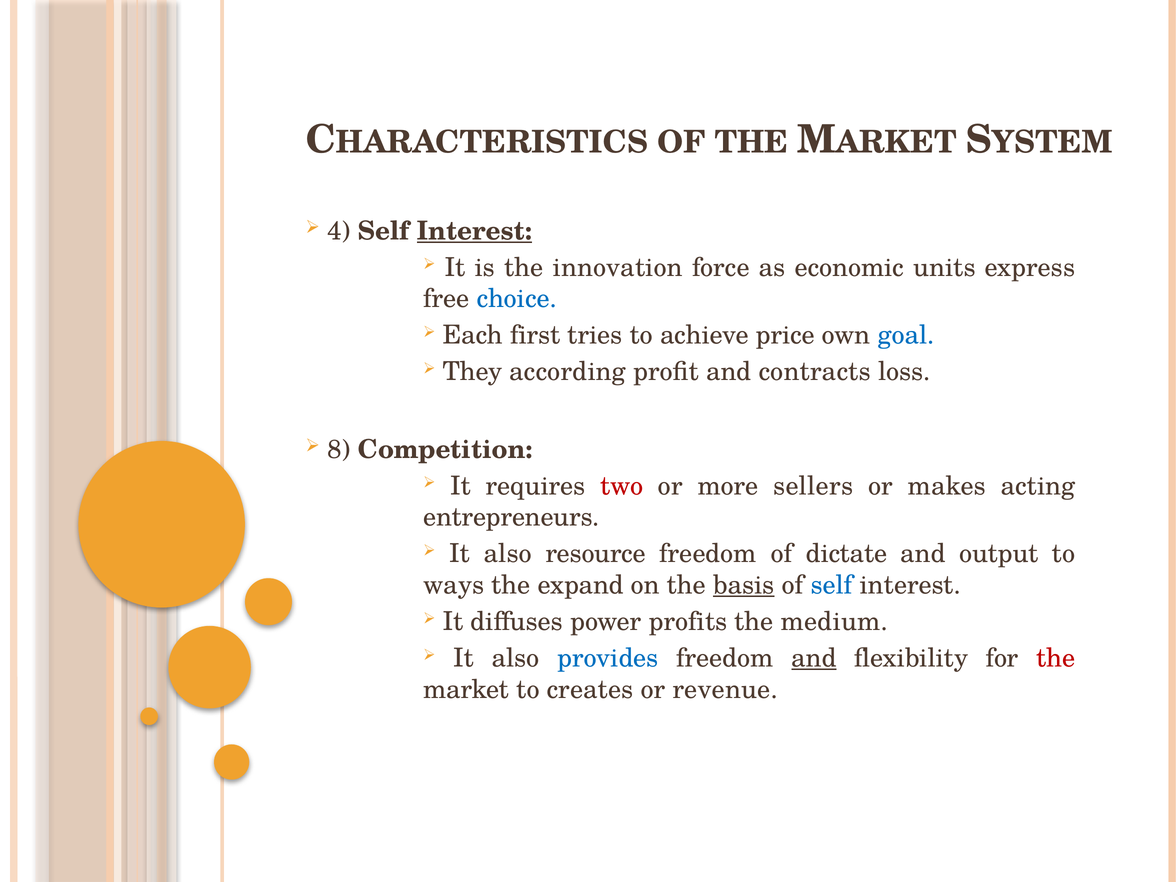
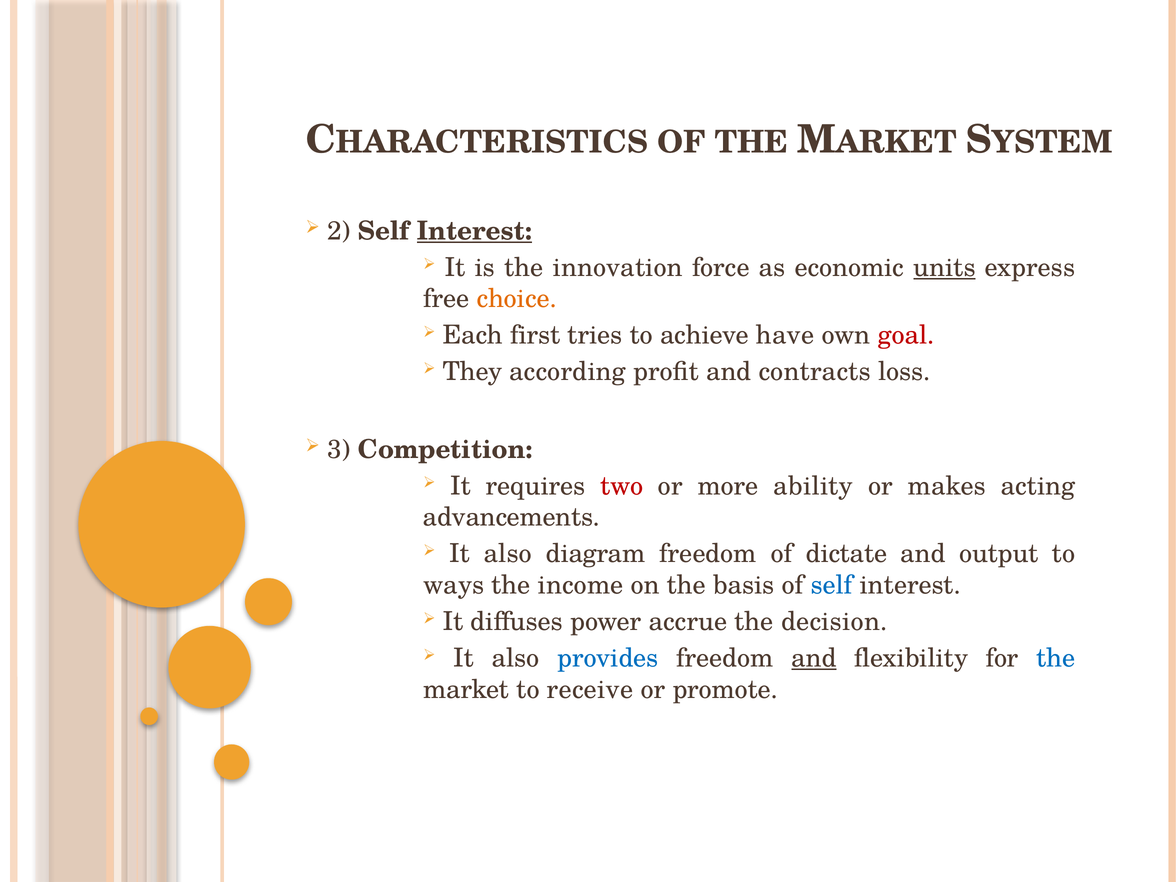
4: 4 -> 2
units underline: none -> present
choice colour: blue -> orange
price: price -> have
goal colour: blue -> red
8: 8 -> 3
sellers: sellers -> ability
entrepreneurs: entrepreneurs -> advancements
resource: resource -> diagram
expand: expand -> income
basis underline: present -> none
profits: profits -> accrue
medium: medium -> decision
the at (1056, 658) colour: red -> blue
creates: creates -> receive
revenue: revenue -> promote
